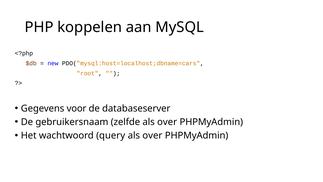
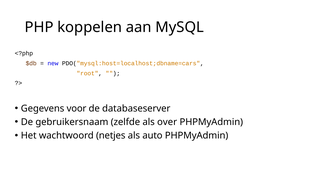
query: query -> netjes
over at (152, 135): over -> auto
